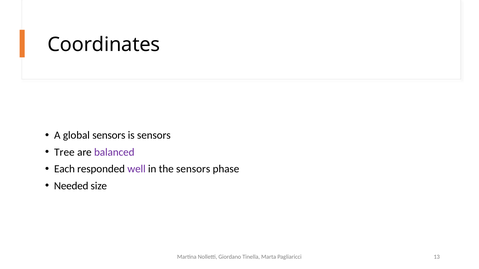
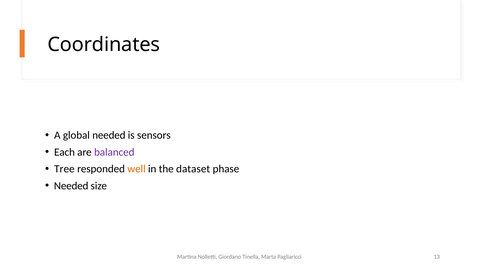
global sensors: sensors -> needed
Tree: Tree -> Each
Each: Each -> Tree
well colour: purple -> orange
the sensors: sensors -> dataset
